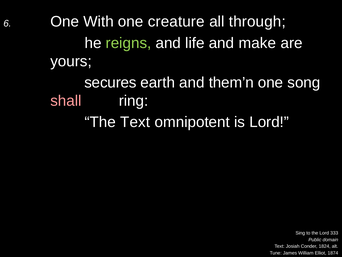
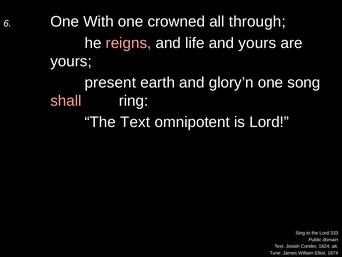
creature: creature -> crowned
reigns colour: light green -> pink
and make: make -> yours
secures: secures -> present
them’n: them’n -> glory’n
